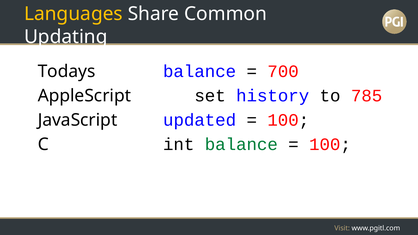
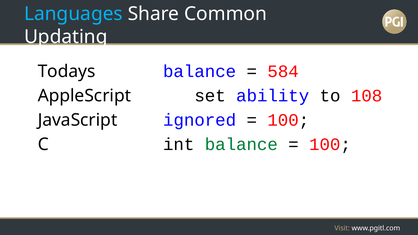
Languages colour: yellow -> light blue
700: 700 -> 584
history: history -> ability
785: 785 -> 108
updated: updated -> ignored
